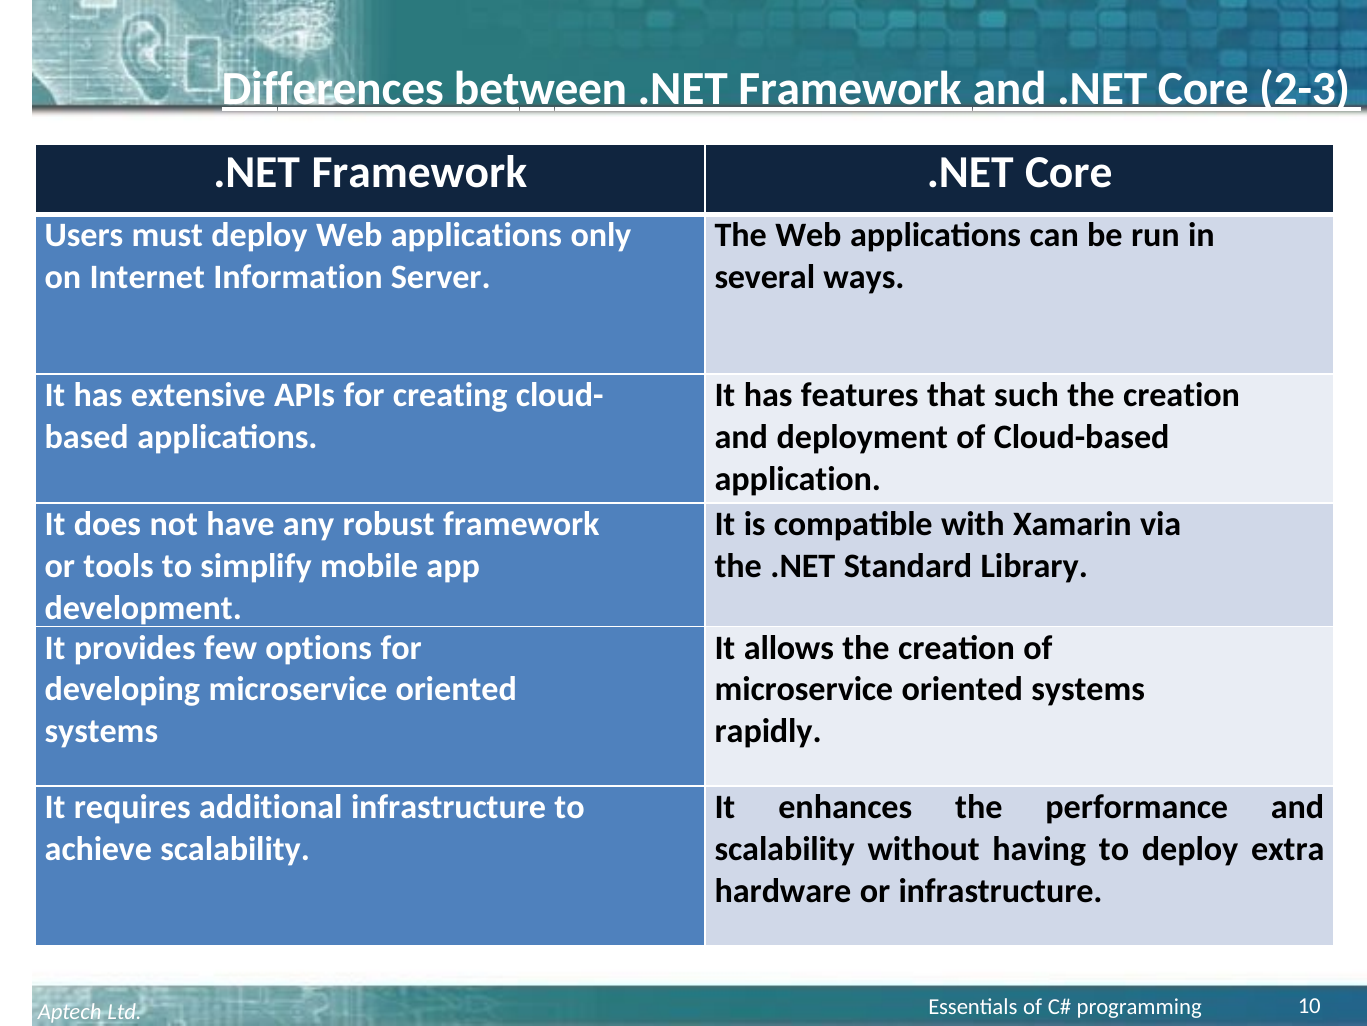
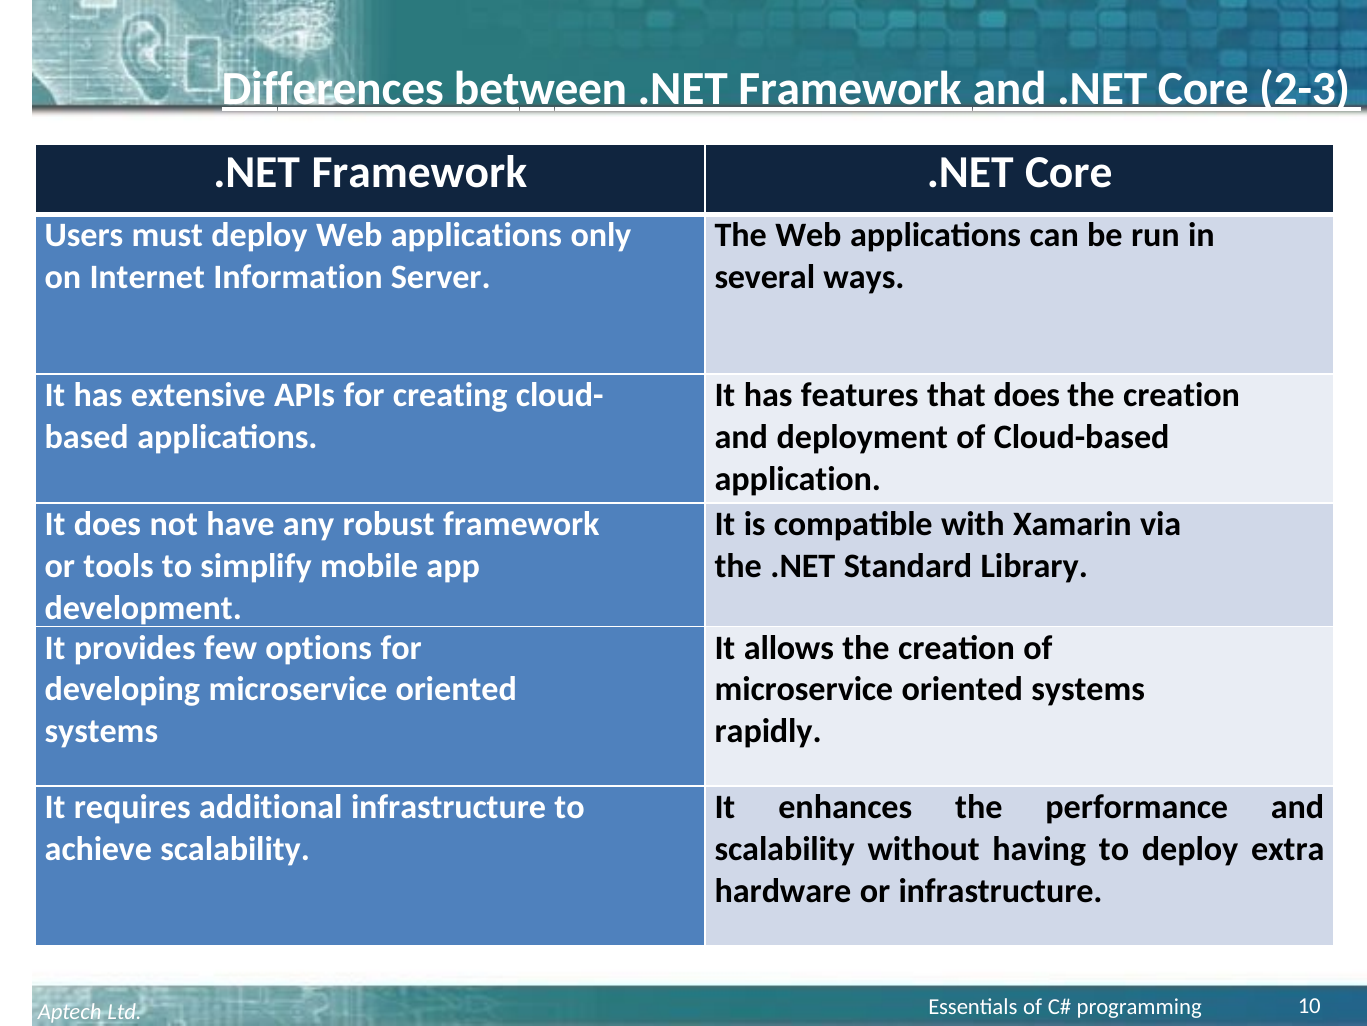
that such: such -> does
